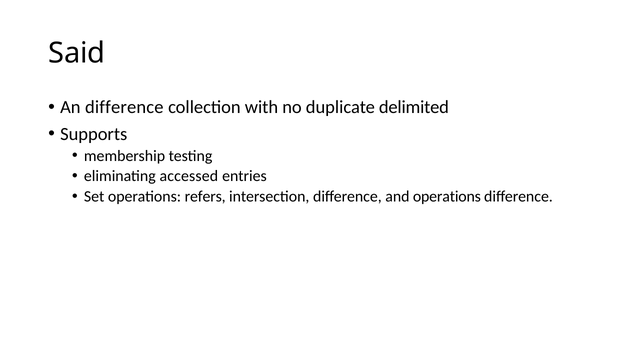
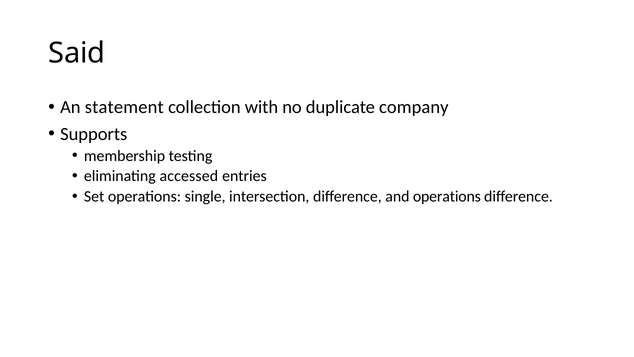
An difference: difference -> statement
delimited: delimited -> company
refers: refers -> single
